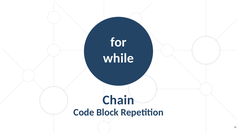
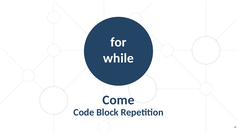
Chain: Chain -> Come
